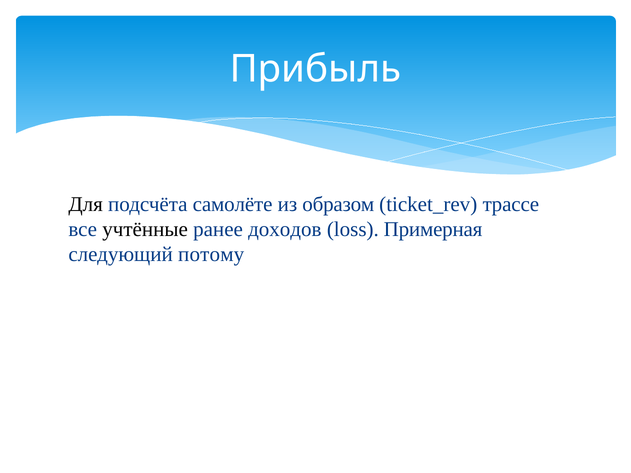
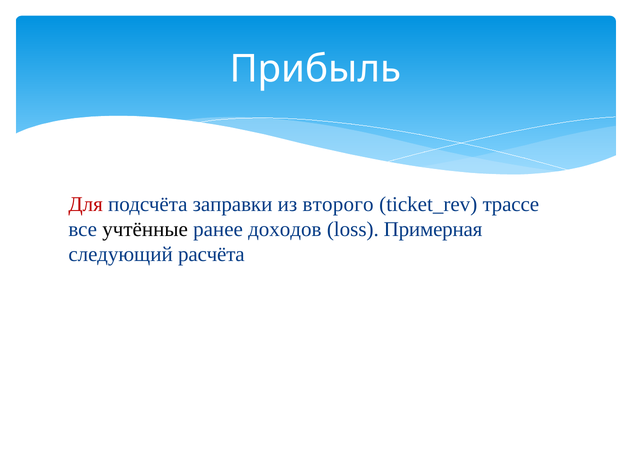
Для colour: black -> red
самолёте: самолёте -> заправки
образом: образом -> второго
потому: потому -> расчёта
